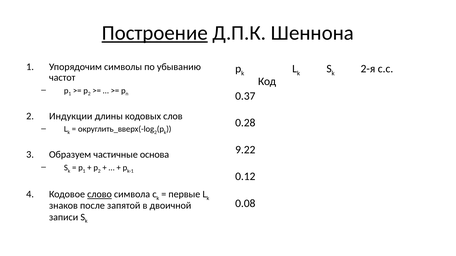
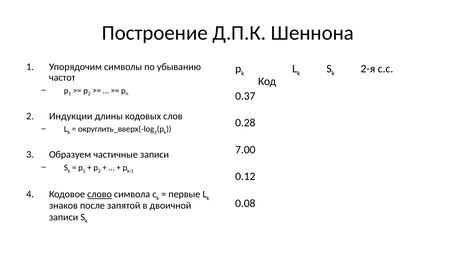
Построение underline: present -> none
9.22: 9.22 -> 7.00
частичные основа: основа -> записи
